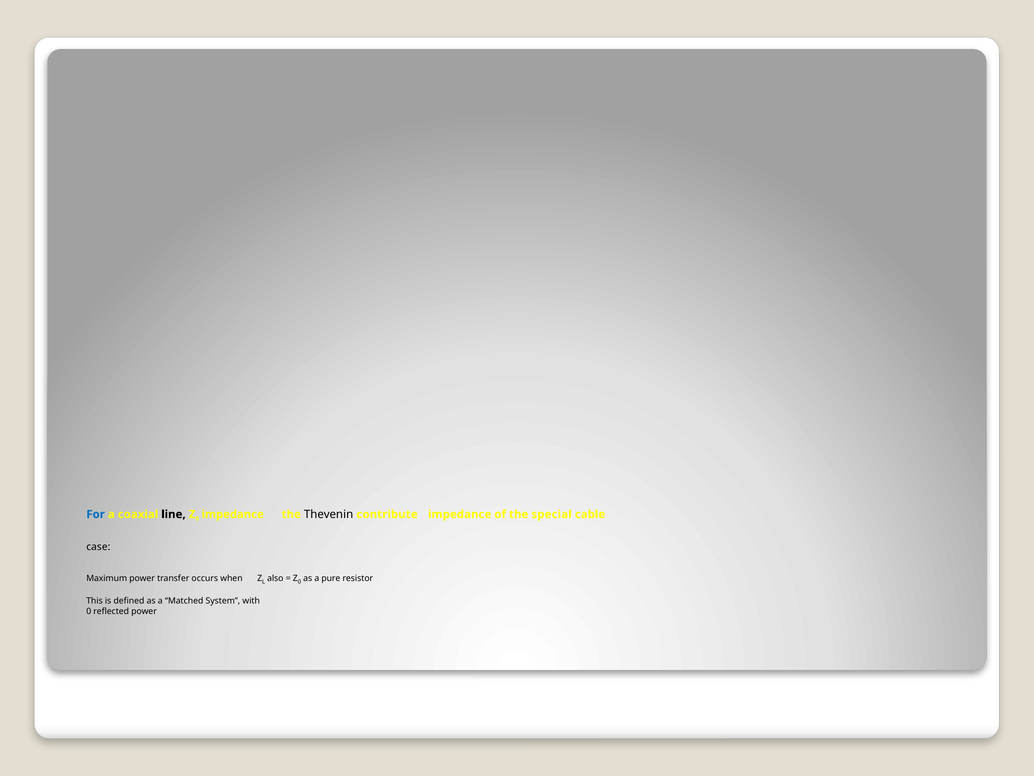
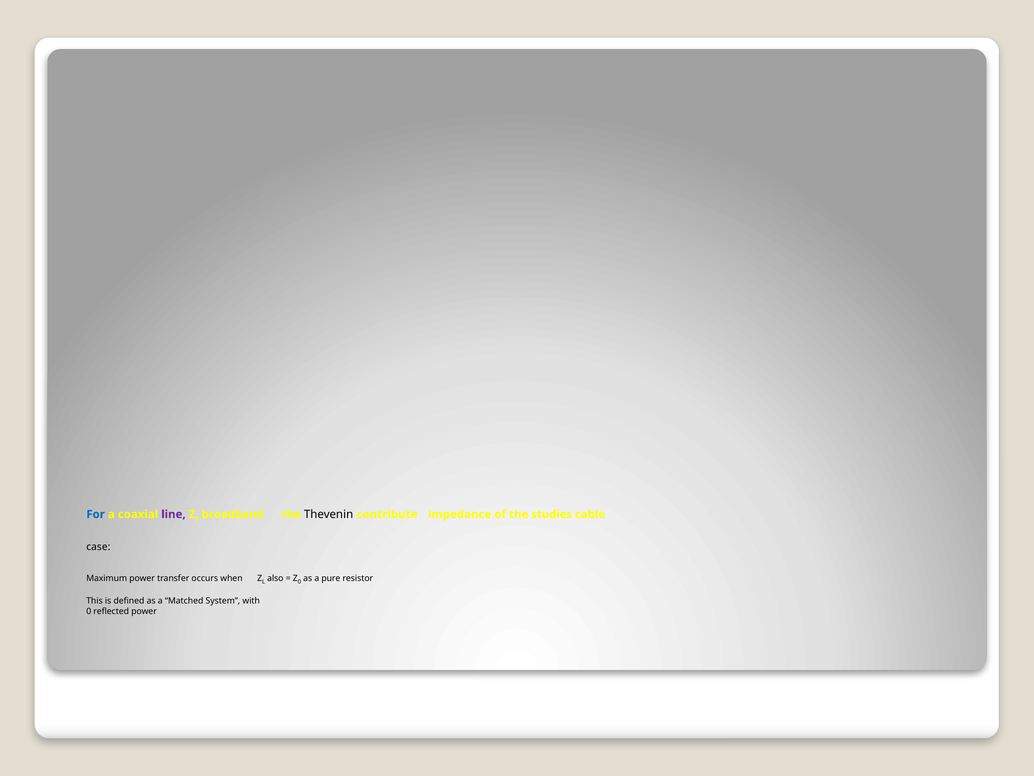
line colour: black -> purple
0 impedance: impedance -> broadband
special: special -> studies
